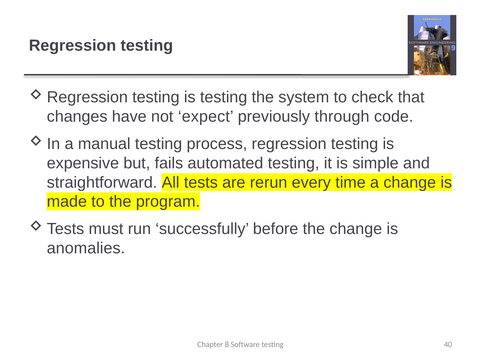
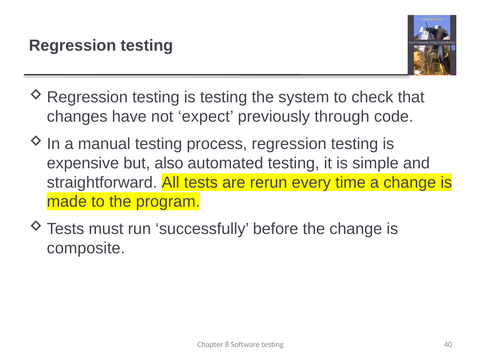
fails: fails -> also
anomalies: anomalies -> composite
